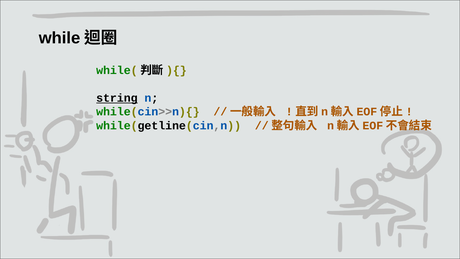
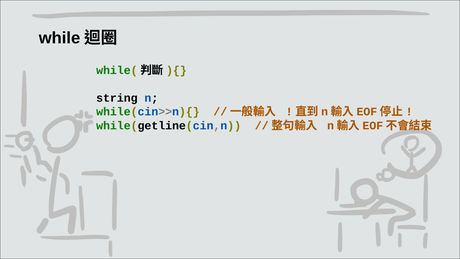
string underline: present -> none
